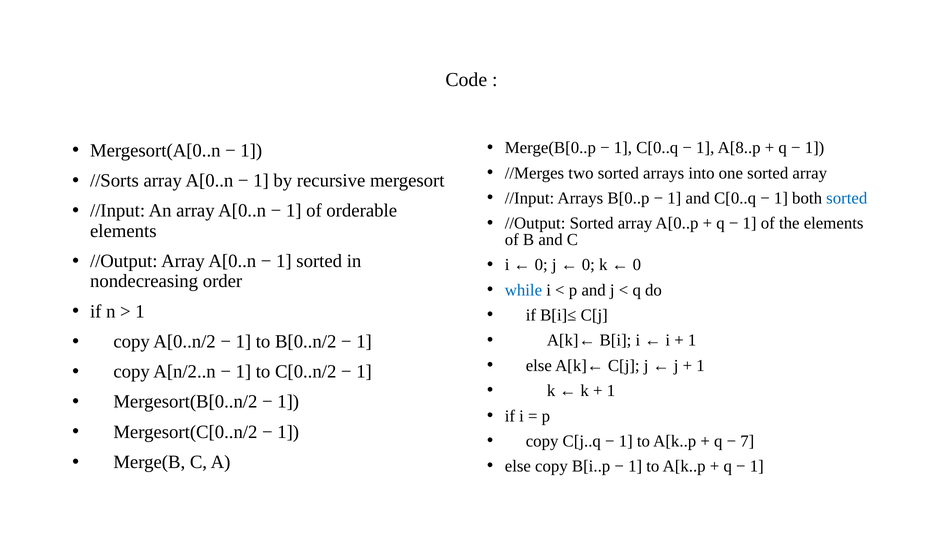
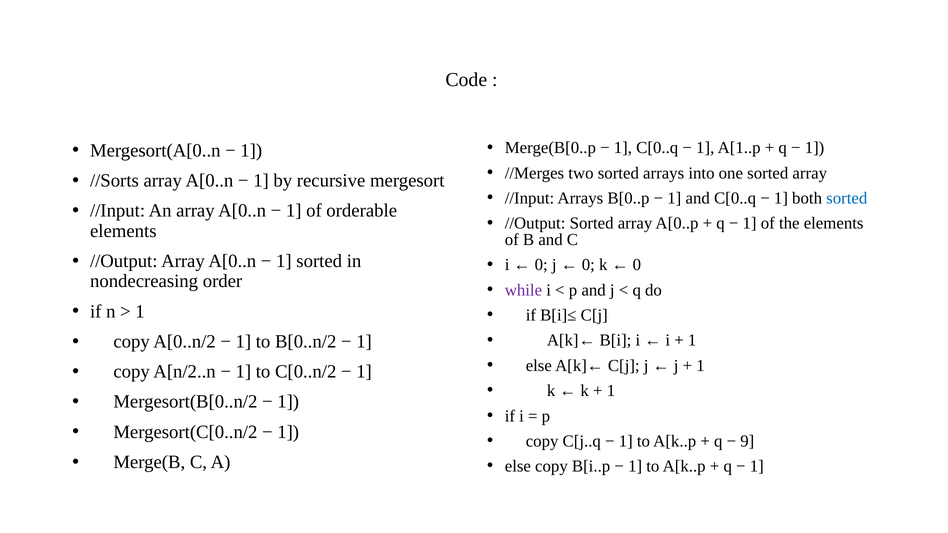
A[8..p: A[8..p -> A[1..p
while colour: blue -> purple
7: 7 -> 9
